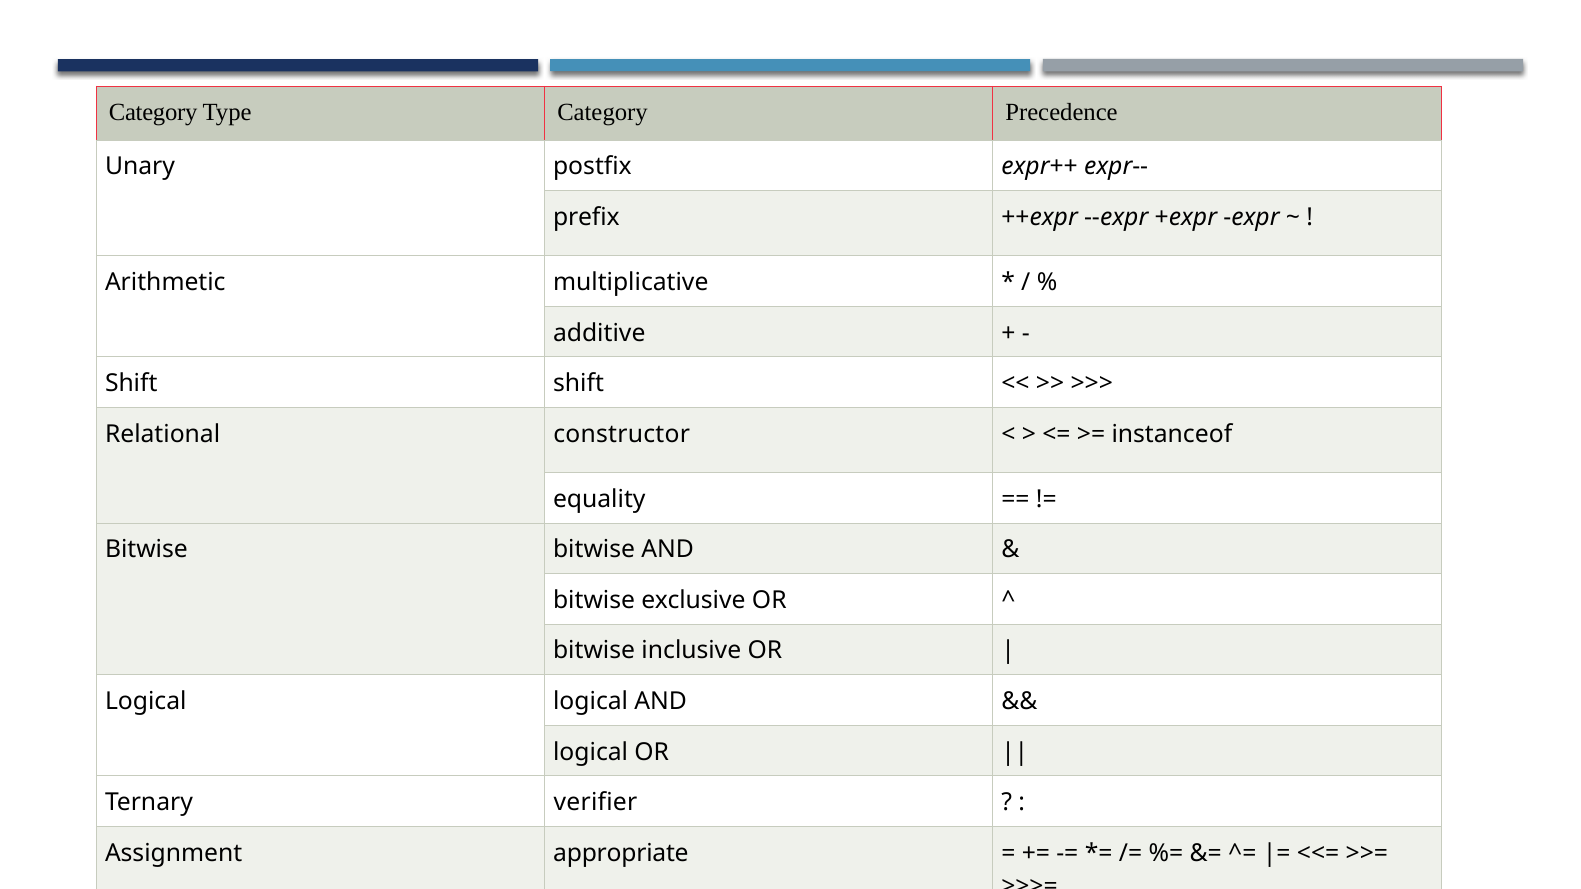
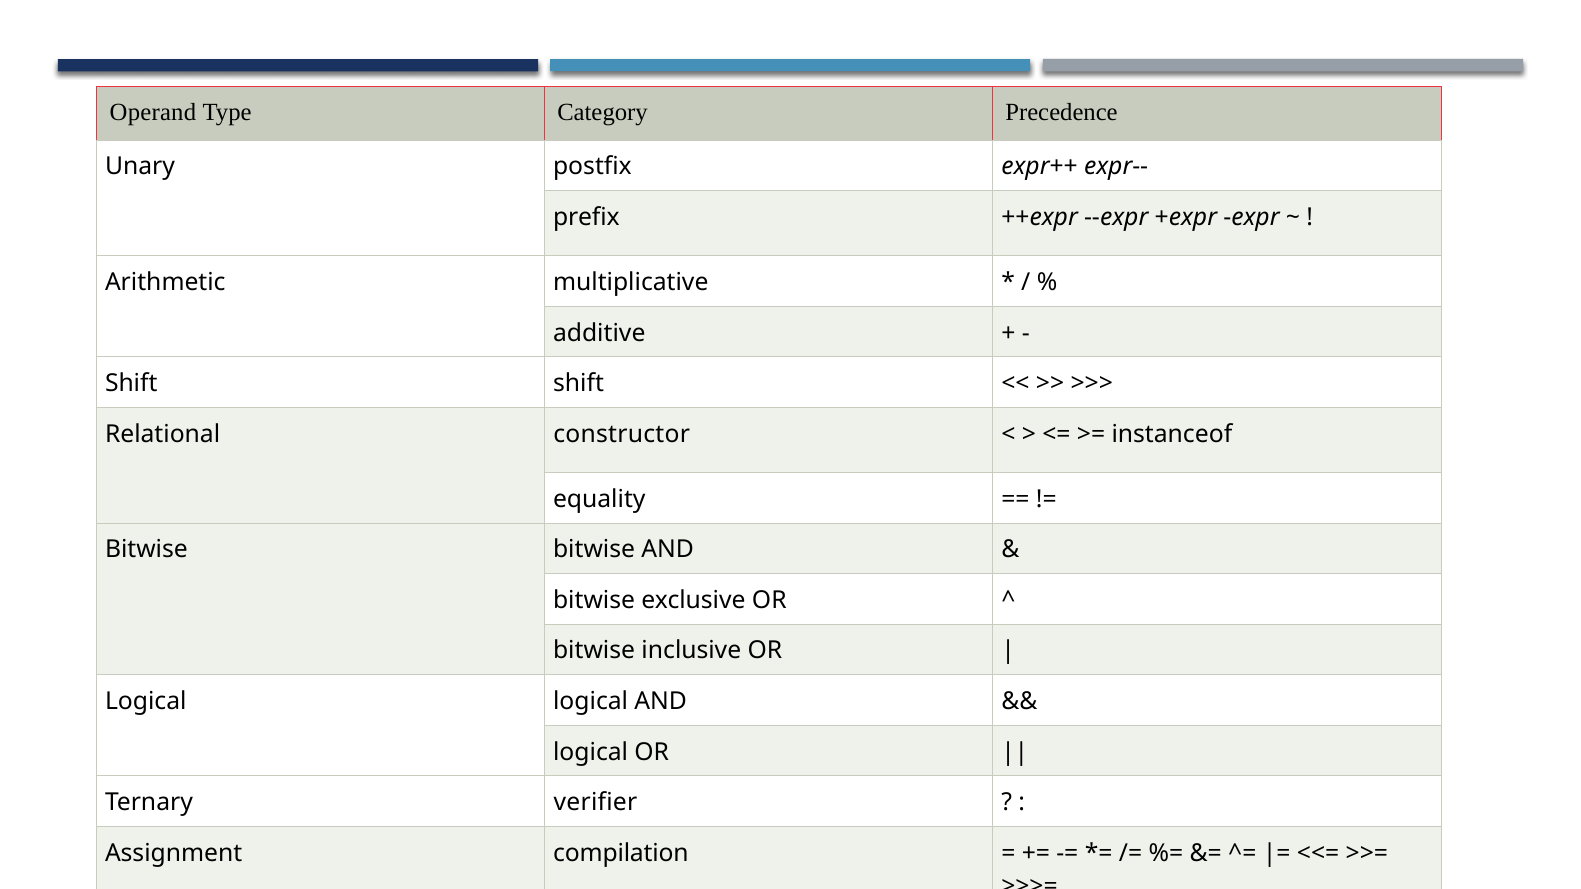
Category at (153, 113): Category -> Operand
appropriate: appropriate -> compilation
